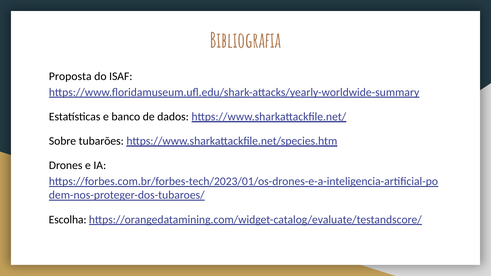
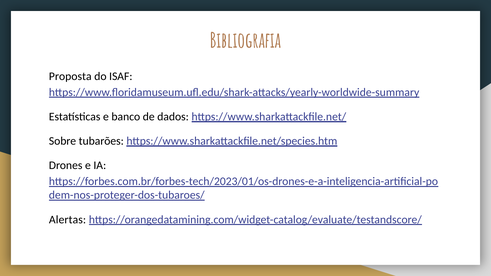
Escolha: Escolha -> Alertas
